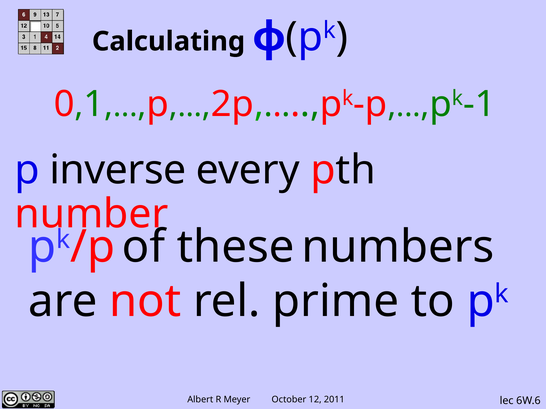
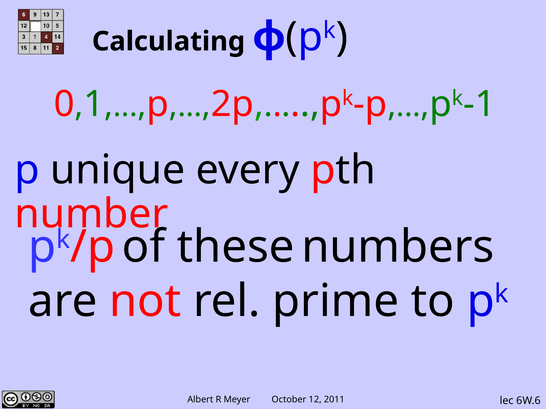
inverse: inverse -> unique
